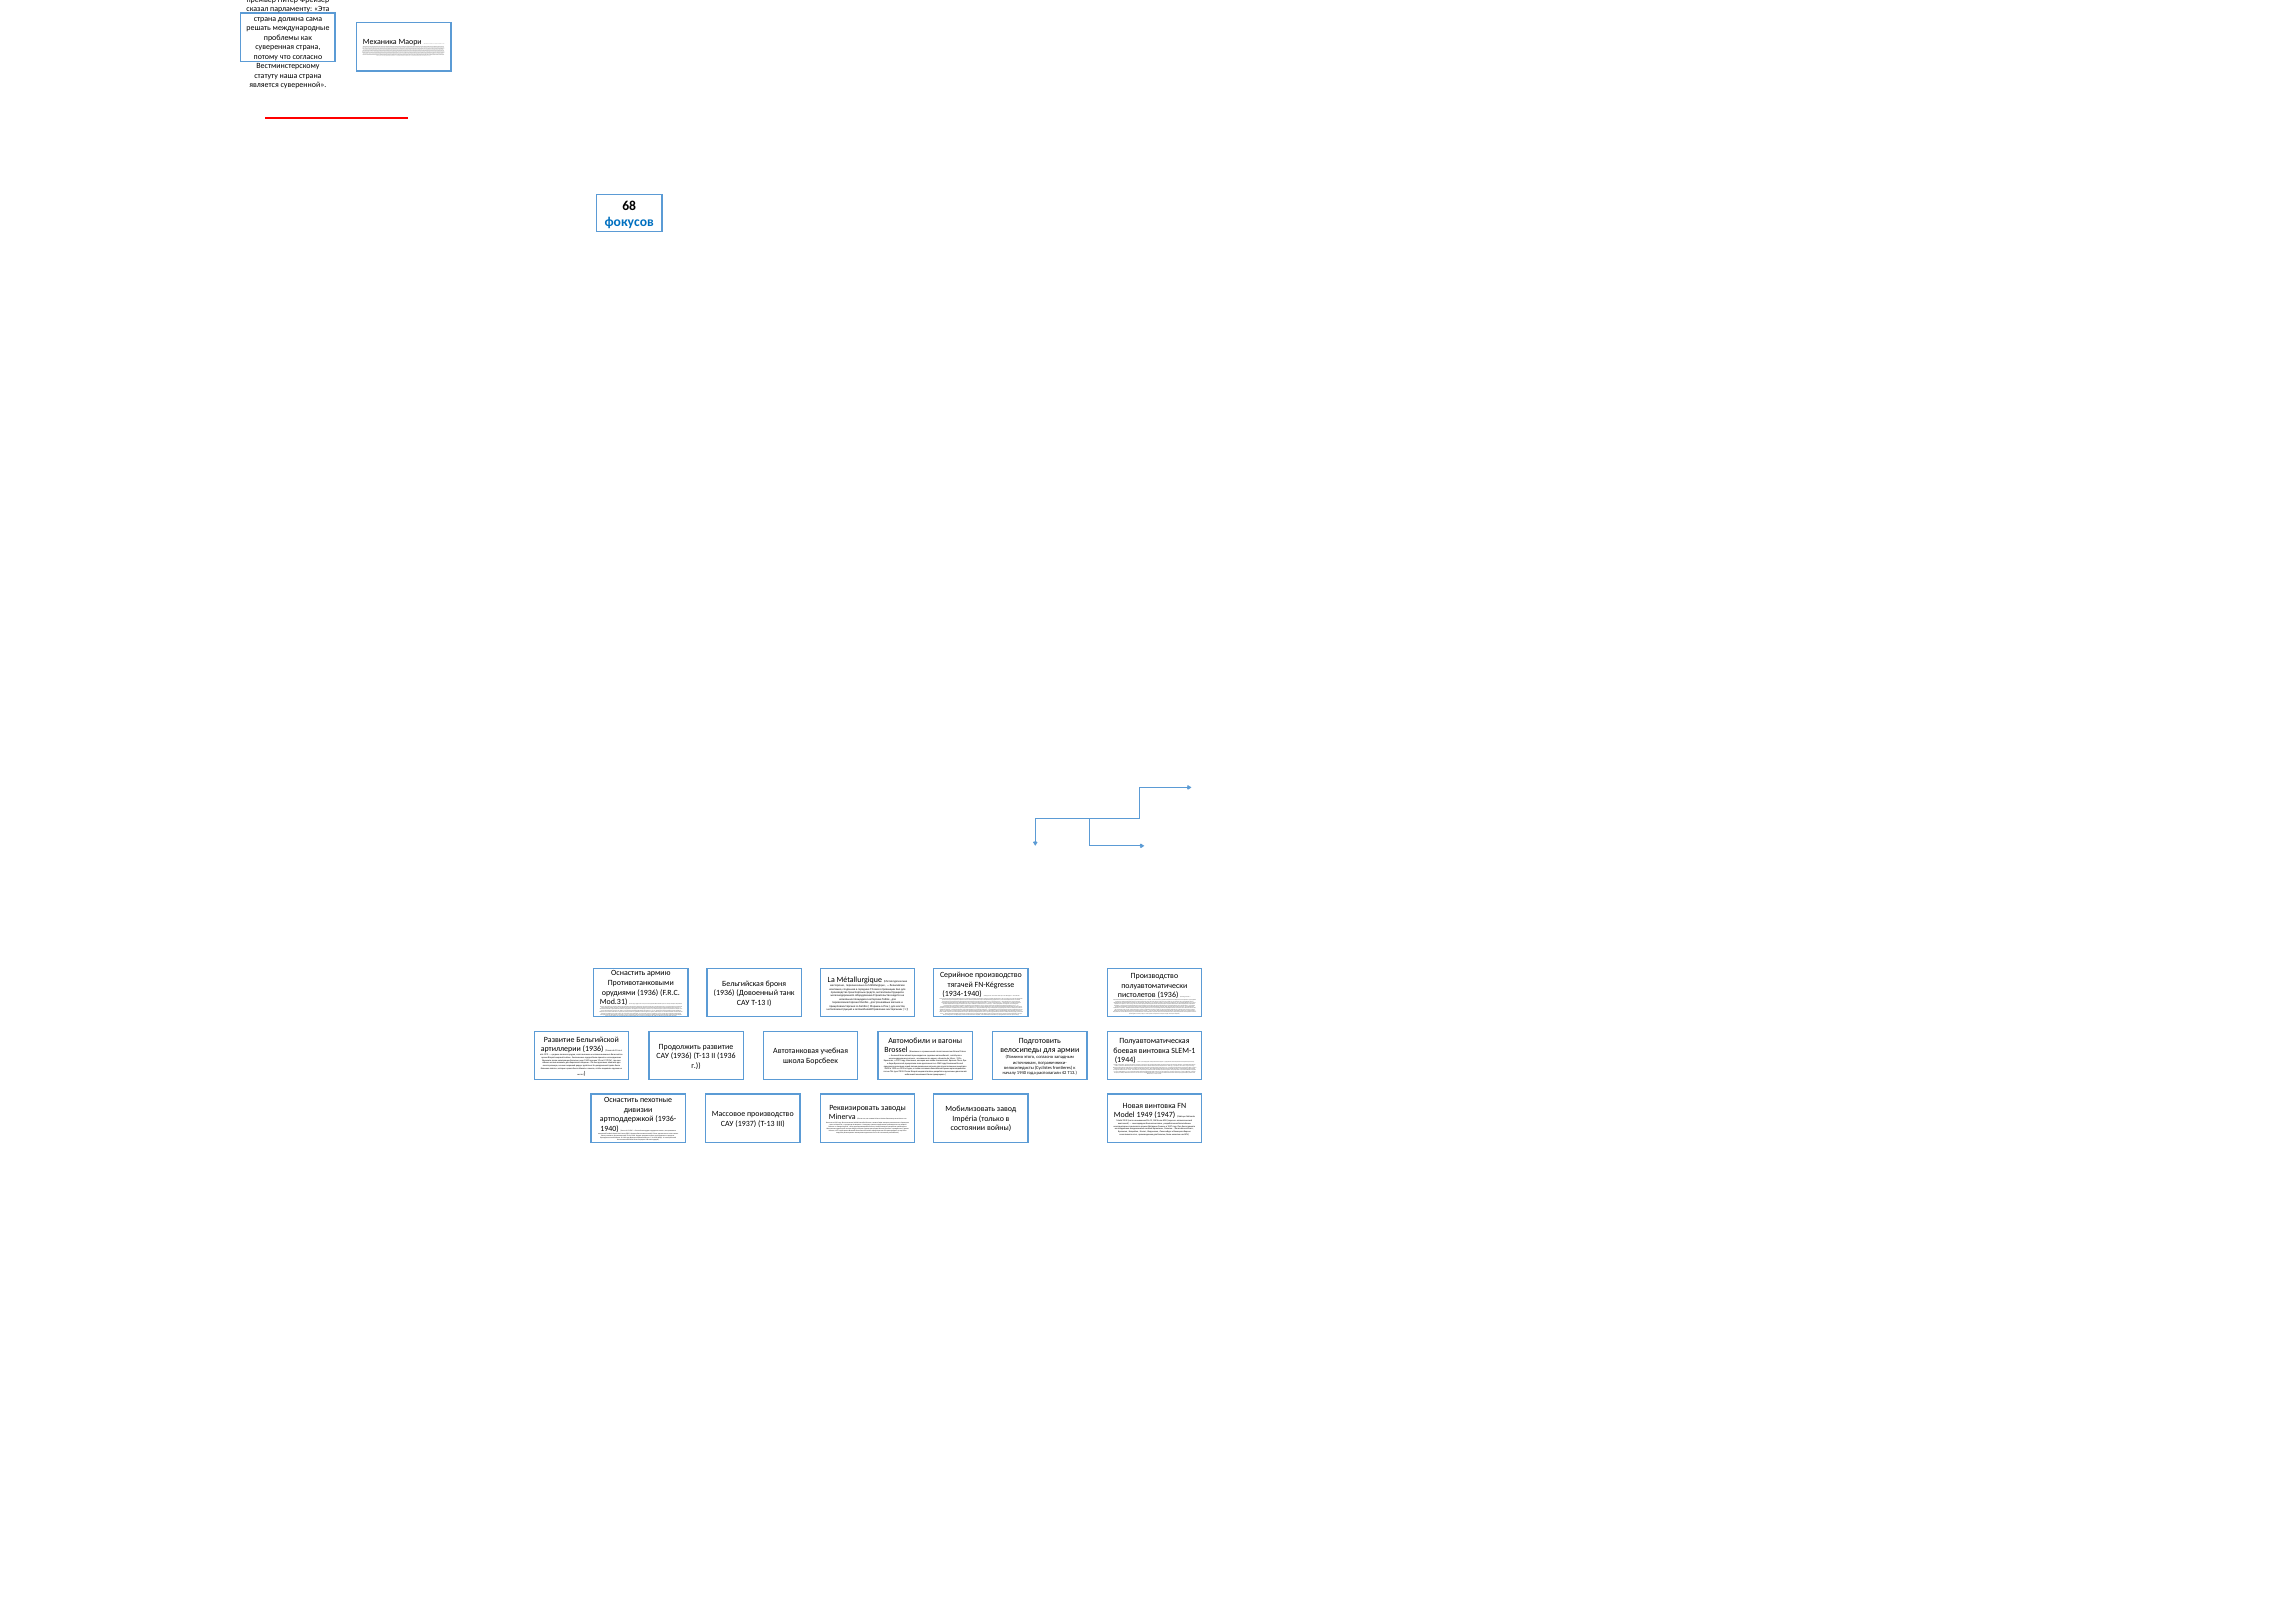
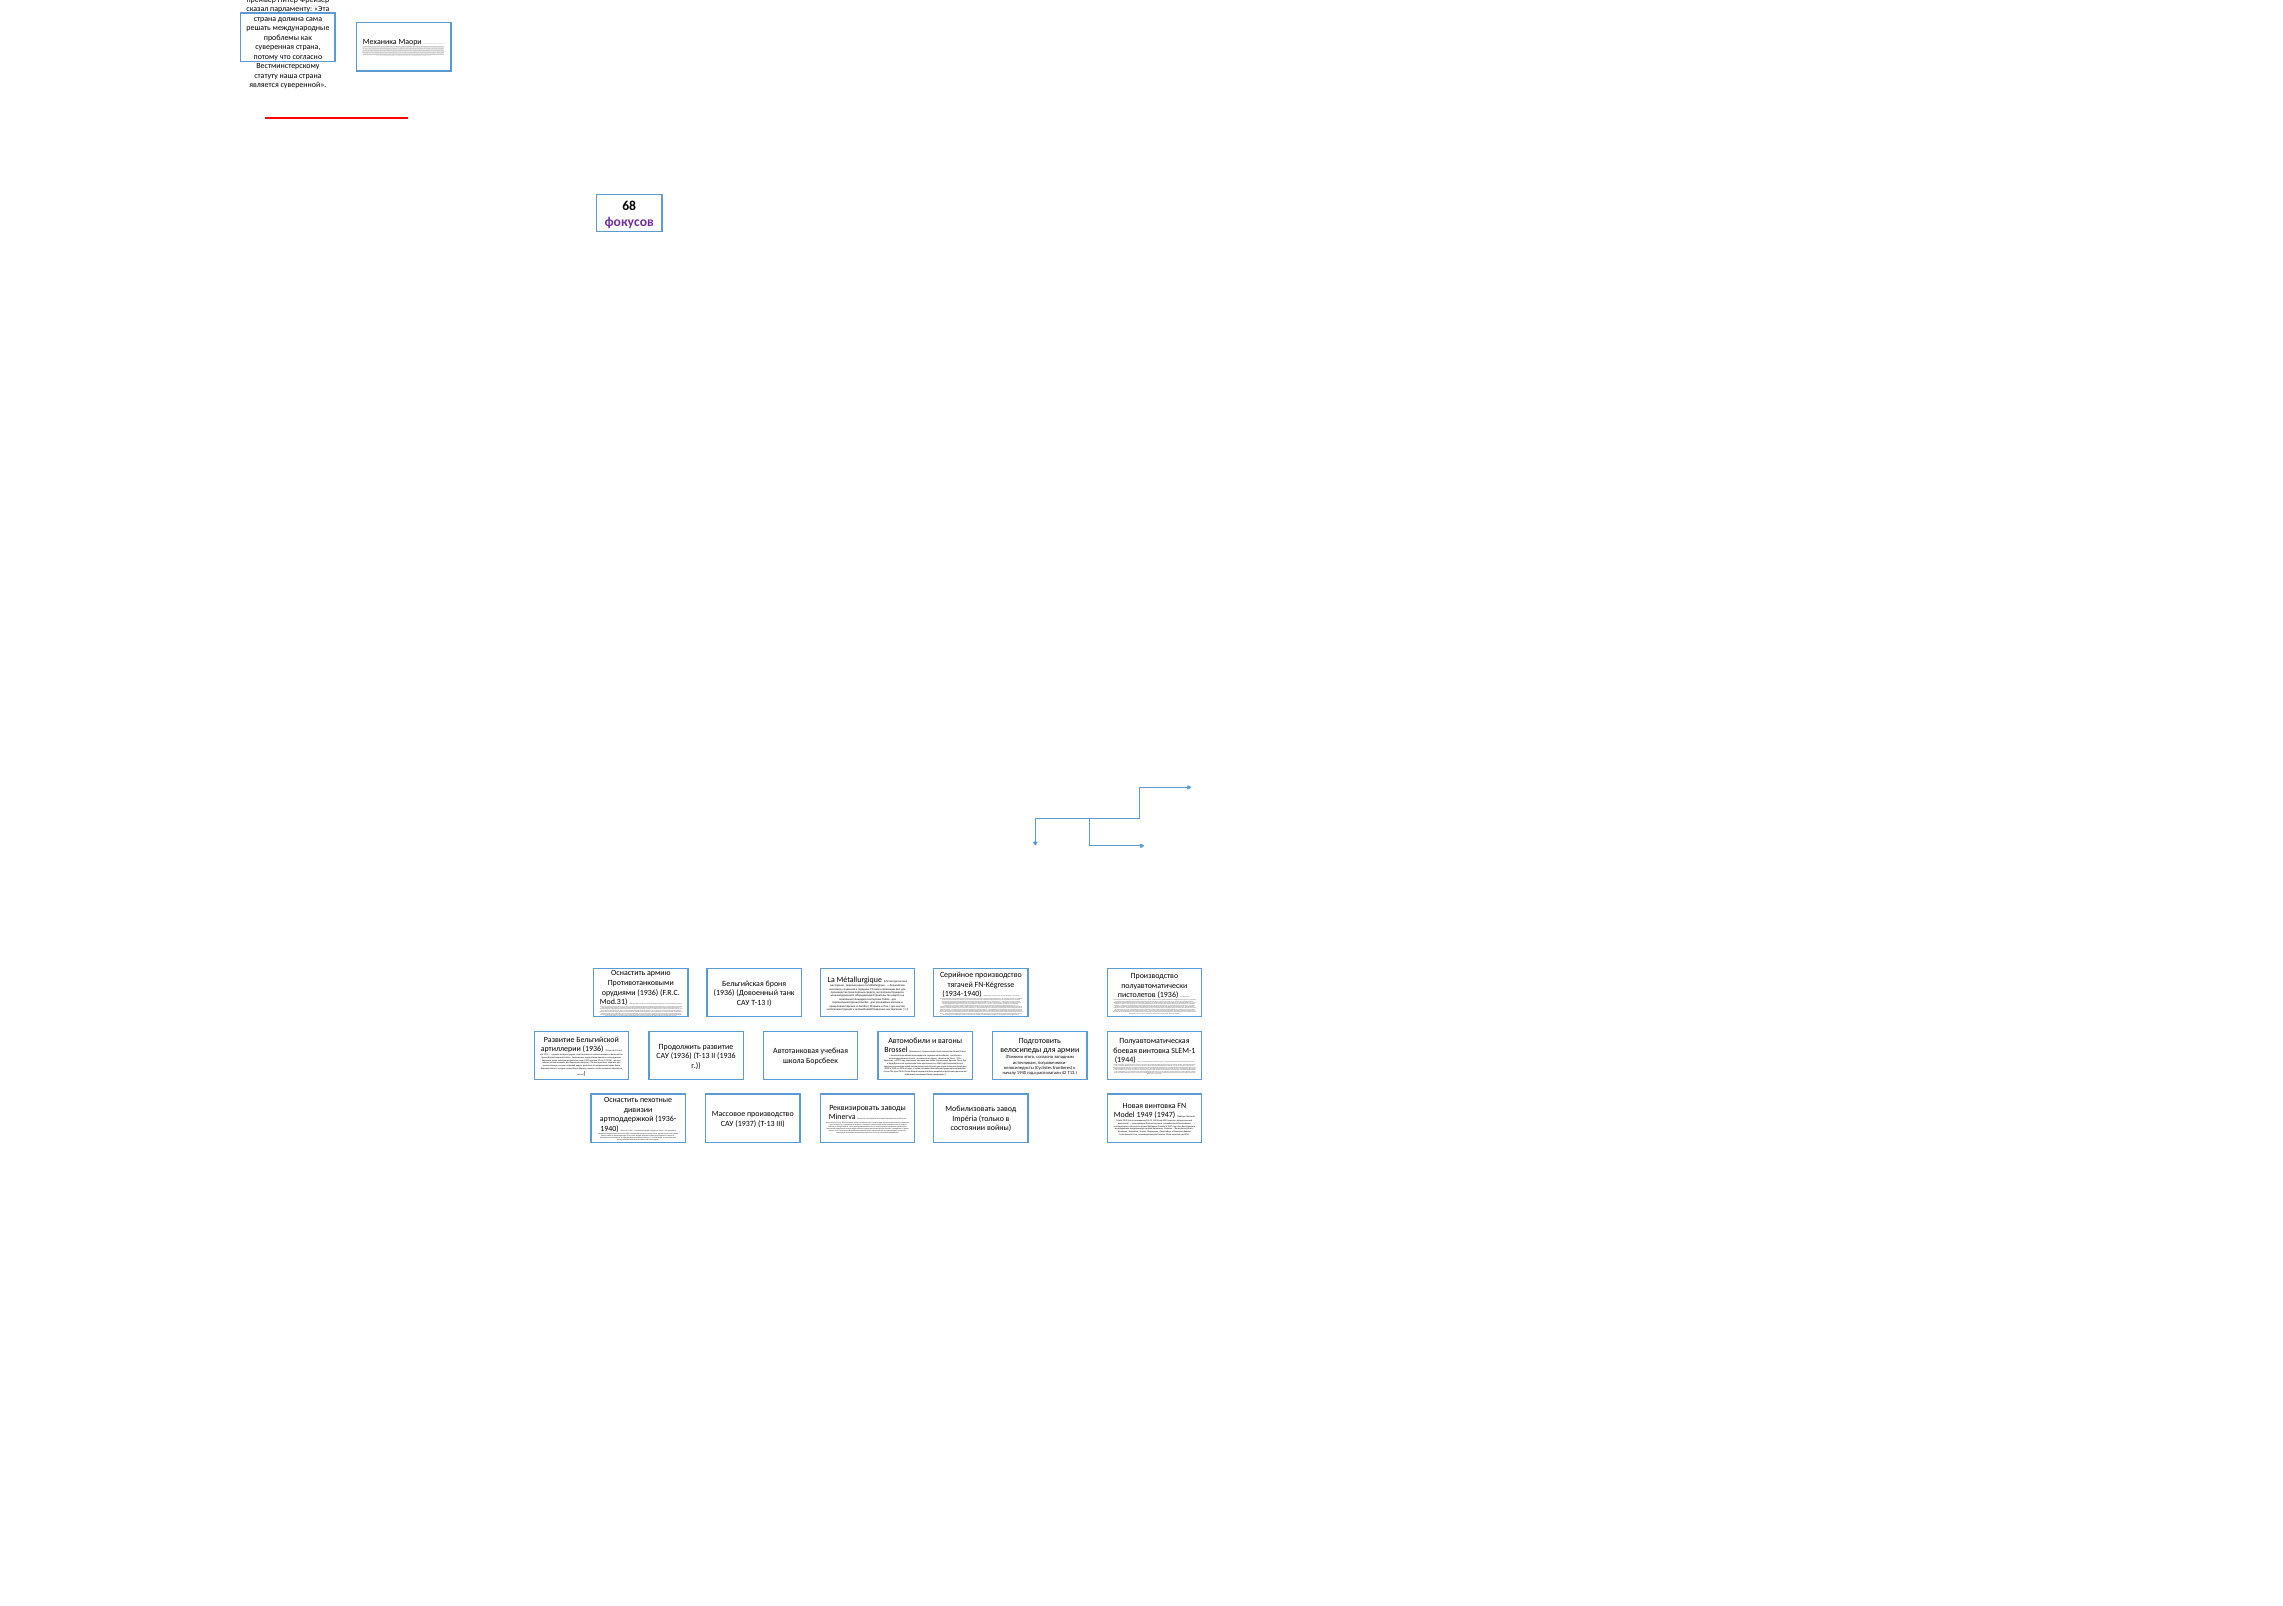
фокусов colour: blue -> purple
